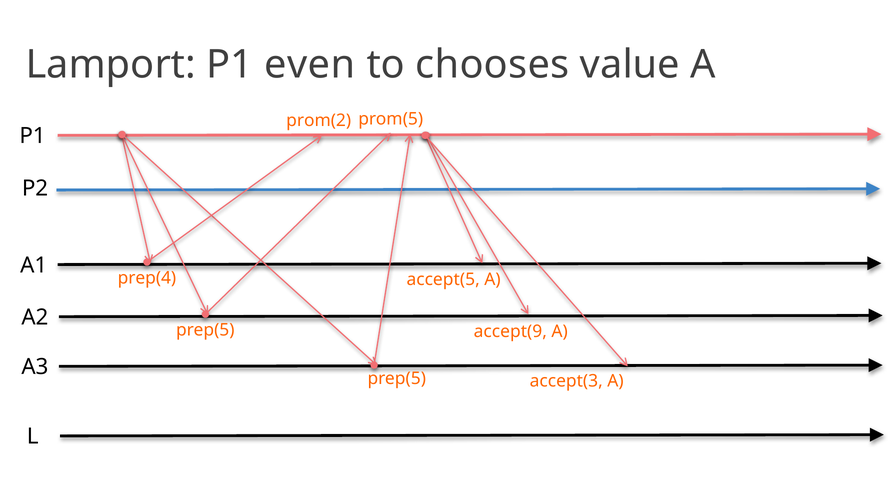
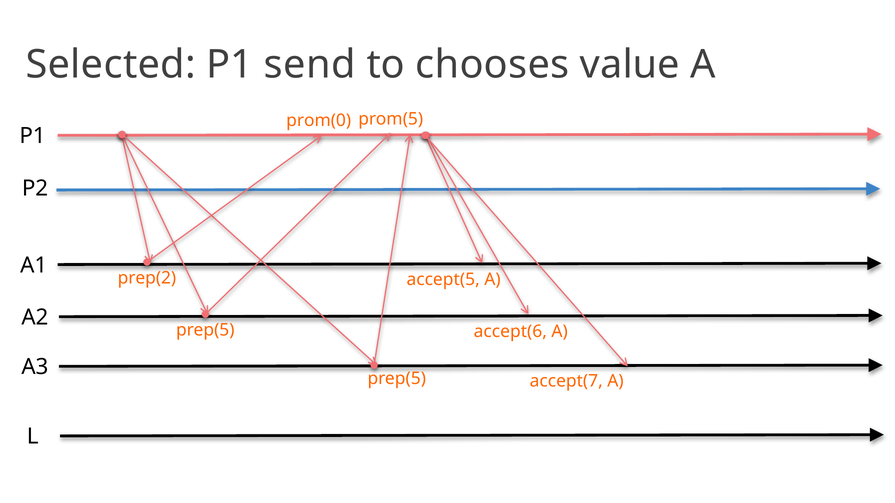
Lamport: Lamport -> Selected
even: even -> send
prom(2: prom(2 -> prom(0
prep(4: prep(4 -> prep(2
accept(9: accept(9 -> accept(6
accept(3: accept(3 -> accept(7
